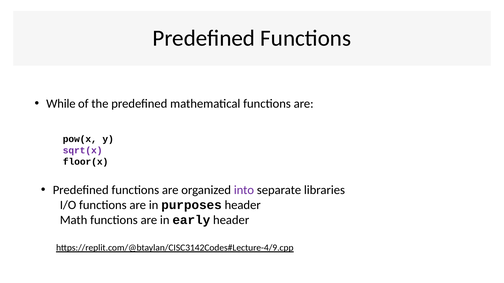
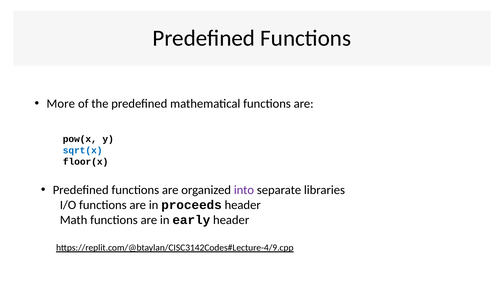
While: While -> More
sqrt(x colour: purple -> blue
purposes: purposes -> proceeds
